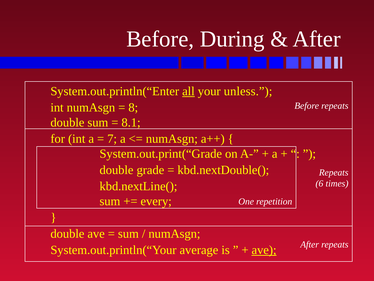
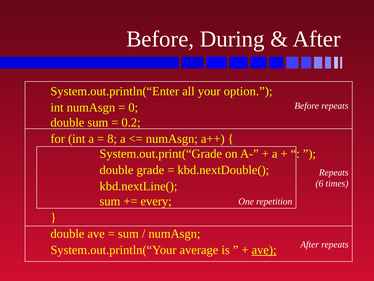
all underline: present -> none
unless: unless -> option
8: 8 -> 0
8.1: 8.1 -> 0.2
7: 7 -> 8
